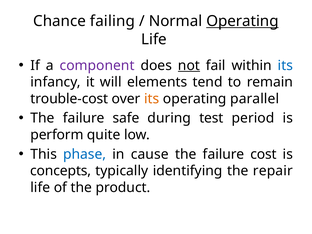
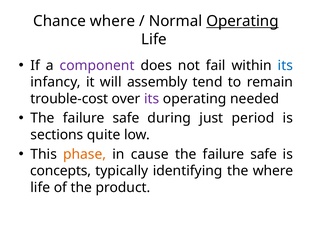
Chance failing: failing -> where
not underline: present -> none
elements: elements -> assembly
its at (152, 99) colour: orange -> purple
parallel: parallel -> needed
test: test -> just
perform: perform -> sections
phase colour: blue -> orange
cost at (264, 154): cost -> safe
the repair: repair -> where
